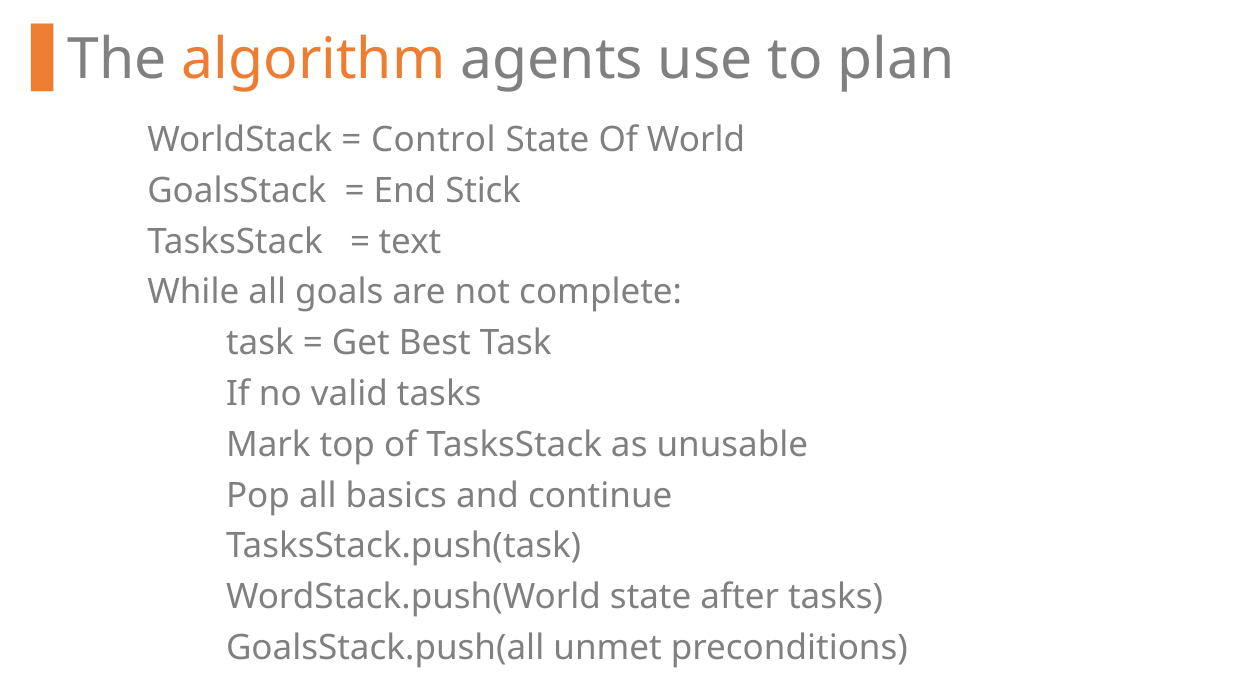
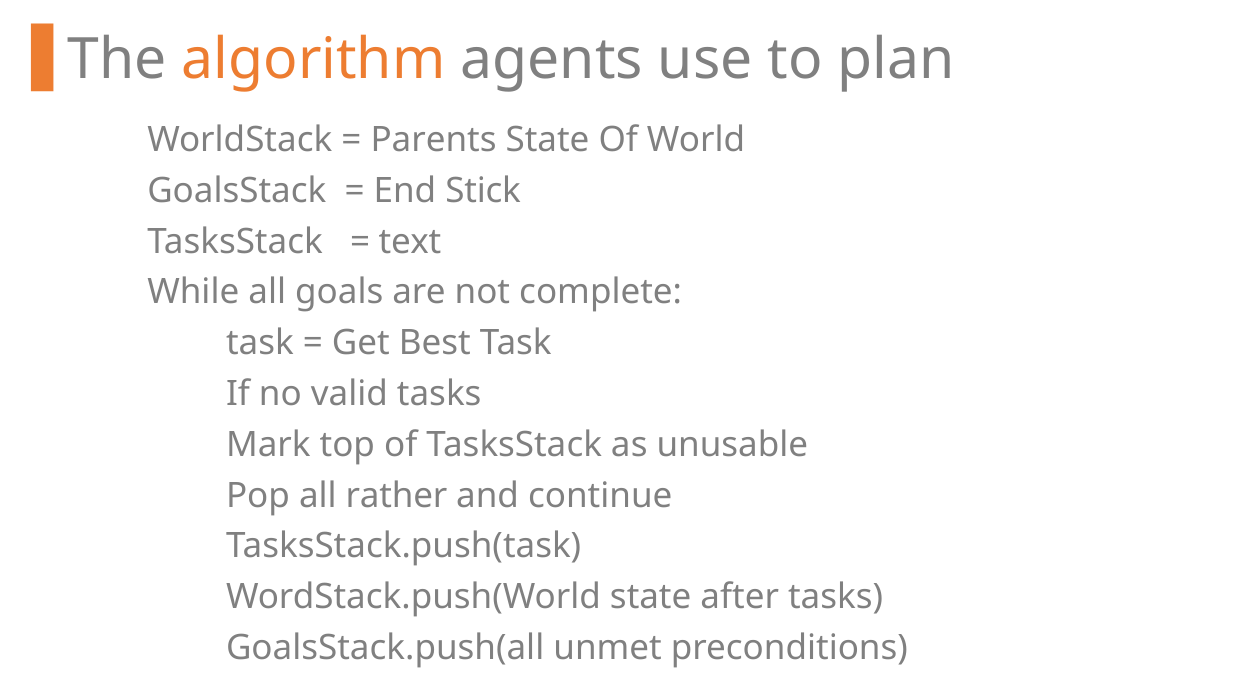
Control: Control -> Parents
basics: basics -> rather
